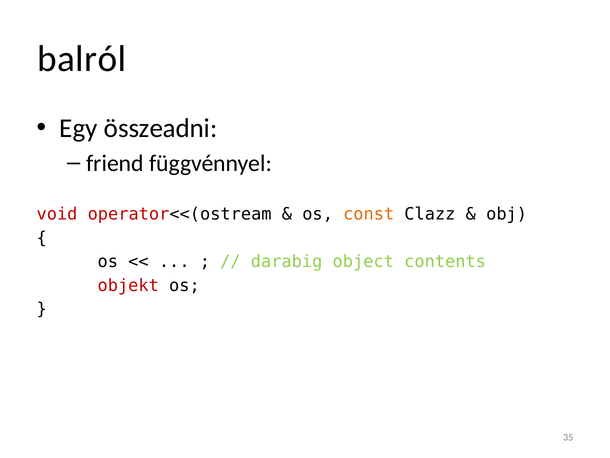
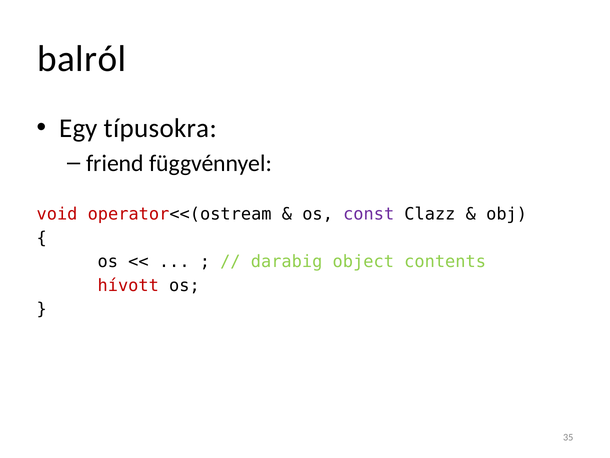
összeadni: összeadni -> típusokra
const colour: orange -> purple
objekt: objekt -> hívott
